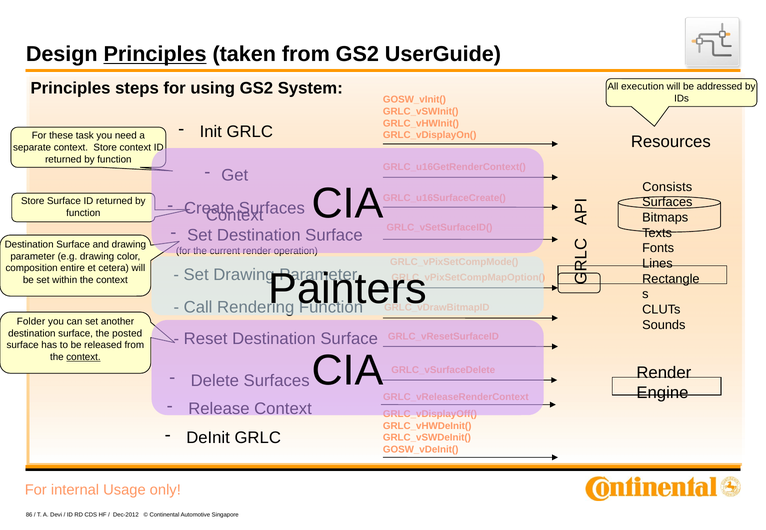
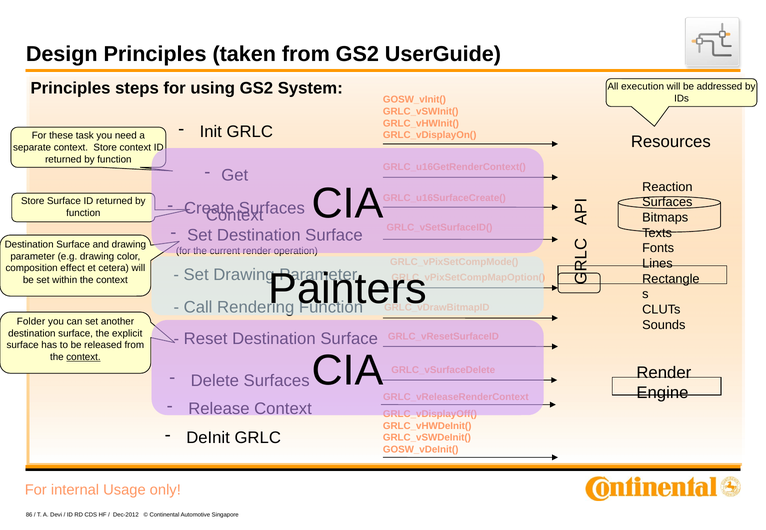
Principles at (155, 54) underline: present -> none
Consists: Consists -> Reaction
entire: entire -> effect
posted: posted -> explicit
